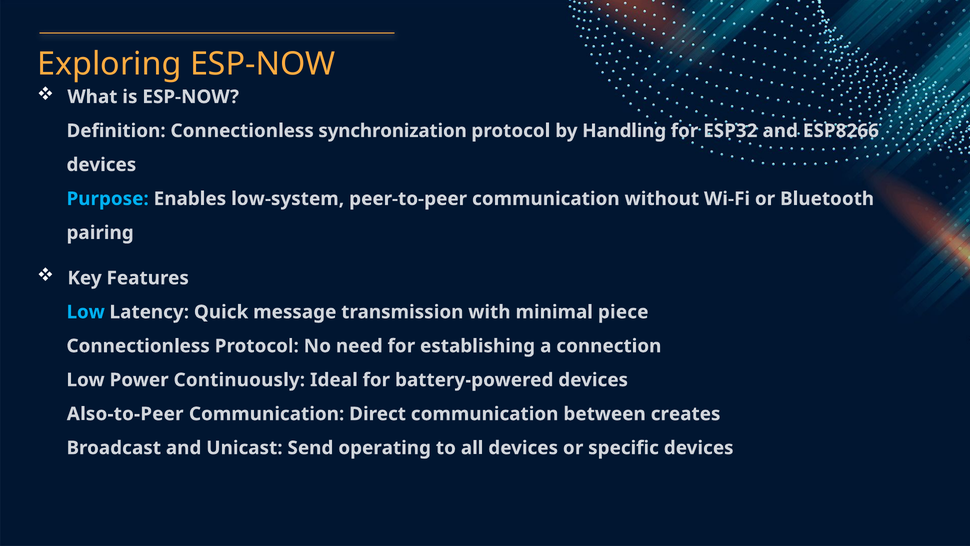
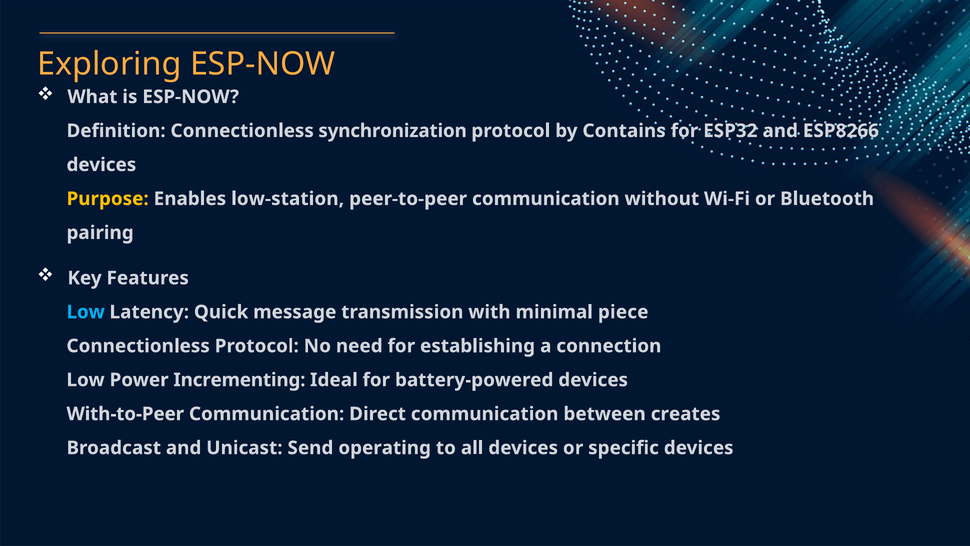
Handling: Handling -> Contains
Purpose colour: light blue -> yellow
low-system: low-system -> low-station
Continuously: Continuously -> Incrementing
Also-to-Peer: Also-to-Peer -> With-to-Peer
